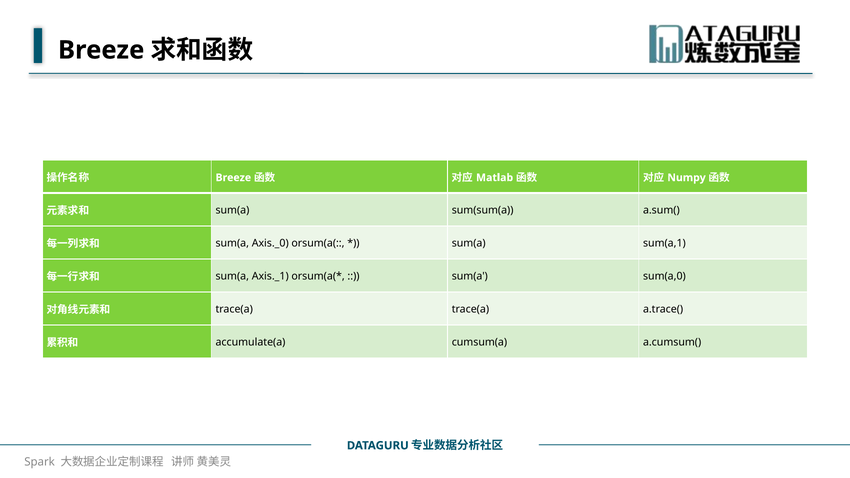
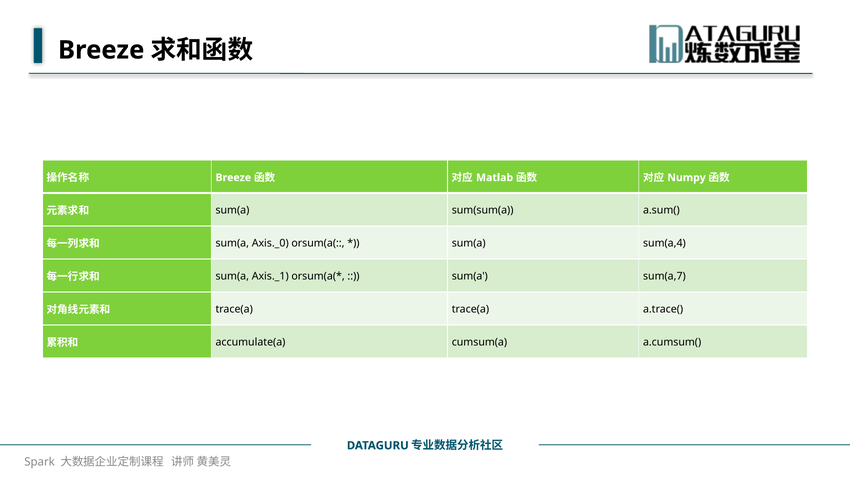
sum(a,1: sum(a,1 -> sum(a,4
sum(a,0: sum(a,0 -> sum(a,7
